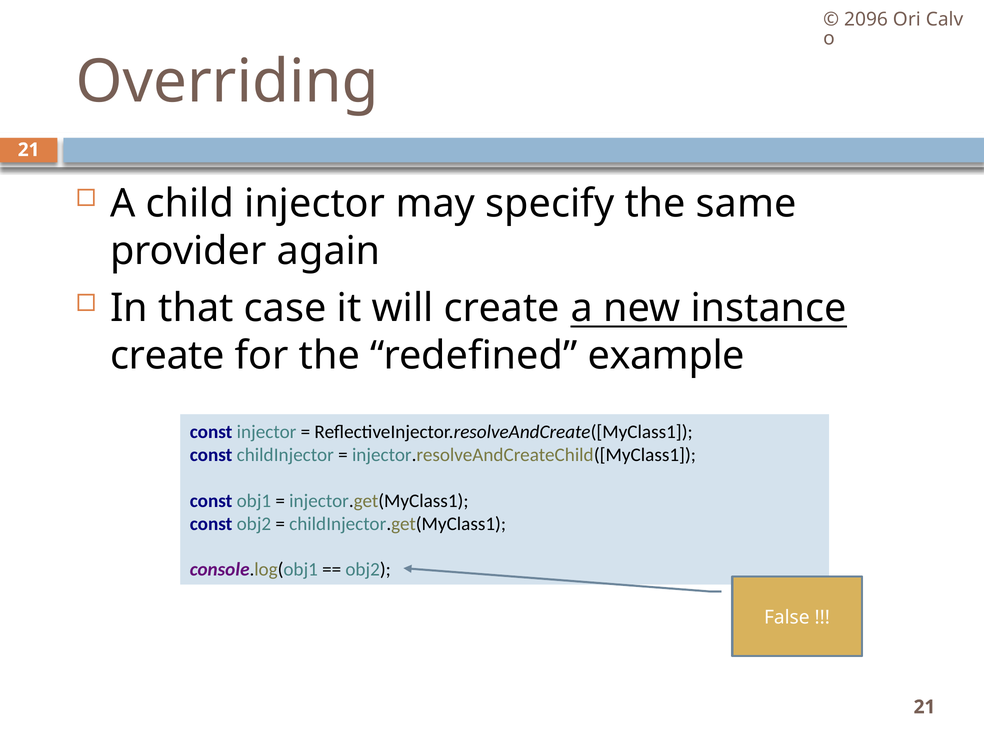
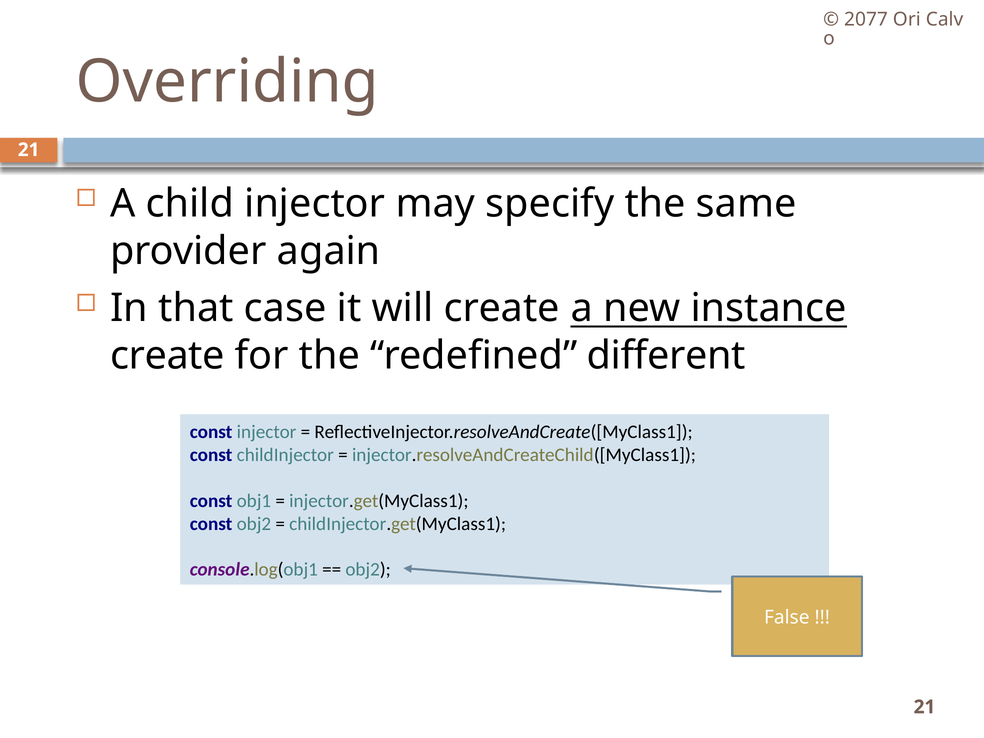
2096: 2096 -> 2077
example: example -> different
